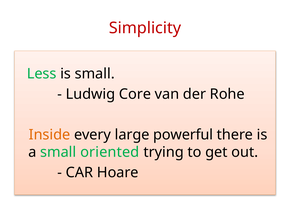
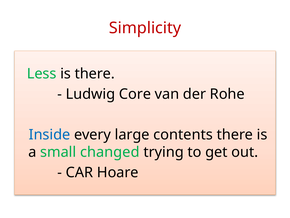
is small: small -> there
Inside colour: orange -> blue
powerful: powerful -> contents
oriented: oriented -> changed
